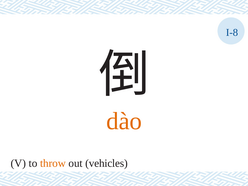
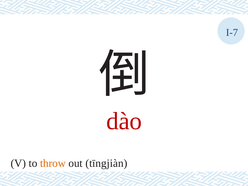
I-8: I-8 -> I-7
dào colour: orange -> red
vehicles: vehicles -> tīngjiàn
